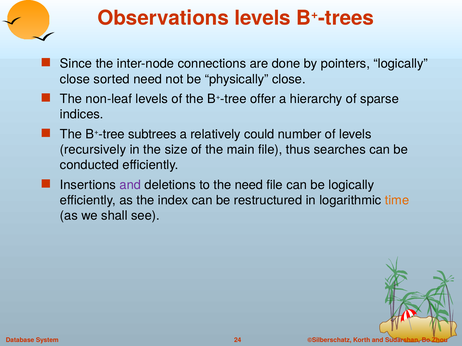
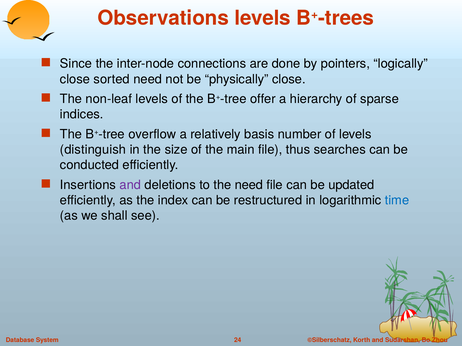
subtrees: subtrees -> overflow
could: could -> basis
recursively: recursively -> distinguish
be logically: logically -> updated
time colour: orange -> blue
